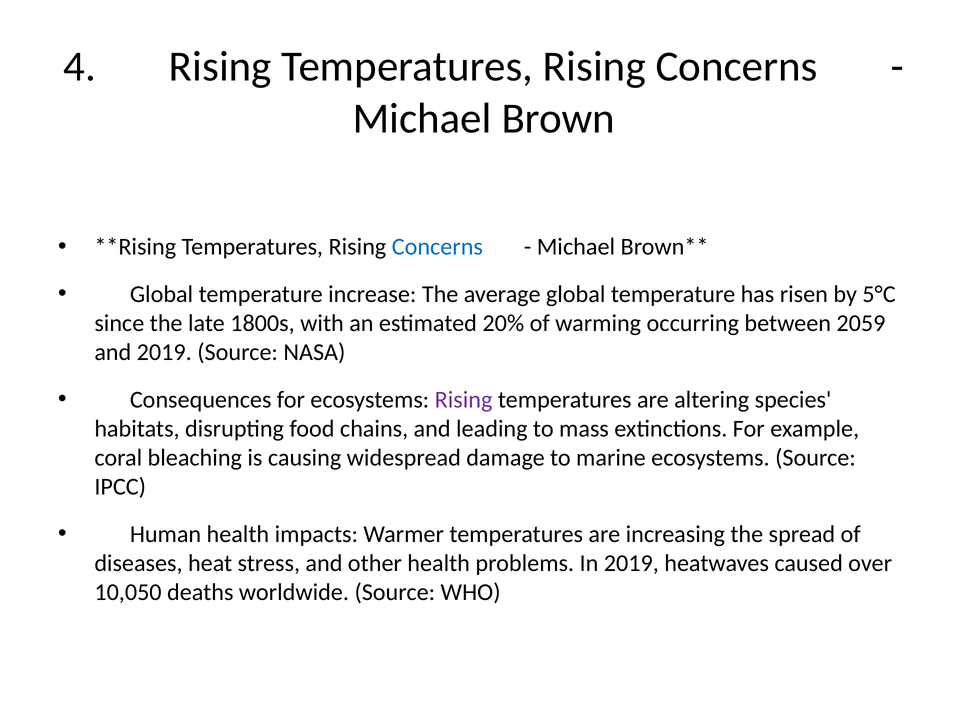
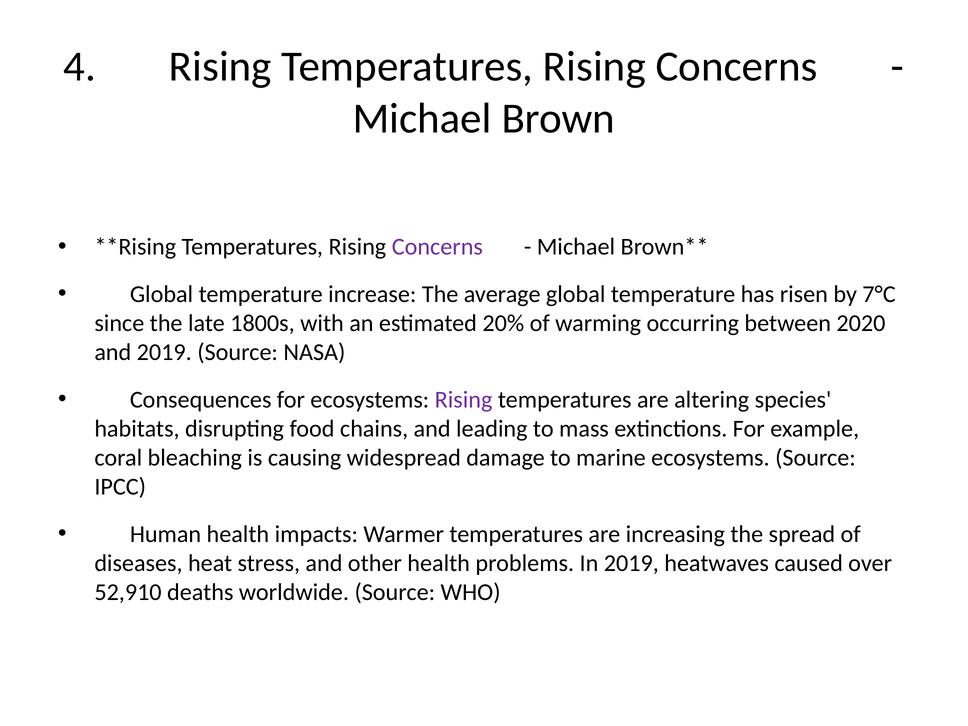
Concerns at (437, 247) colour: blue -> purple
5°C: 5°C -> 7°C
2059: 2059 -> 2020
10,050: 10,050 -> 52,910
